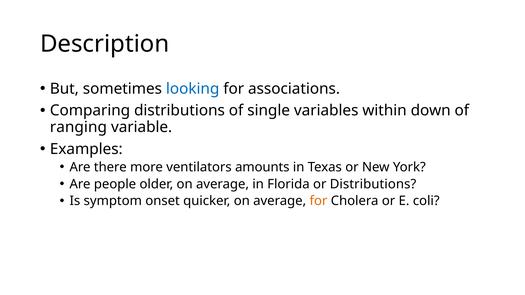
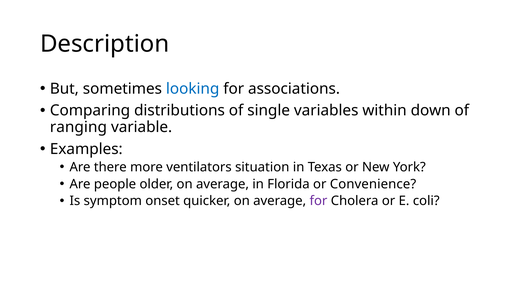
amounts: amounts -> situation
or Distributions: Distributions -> Convenience
for at (318, 201) colour: orange -> purple
